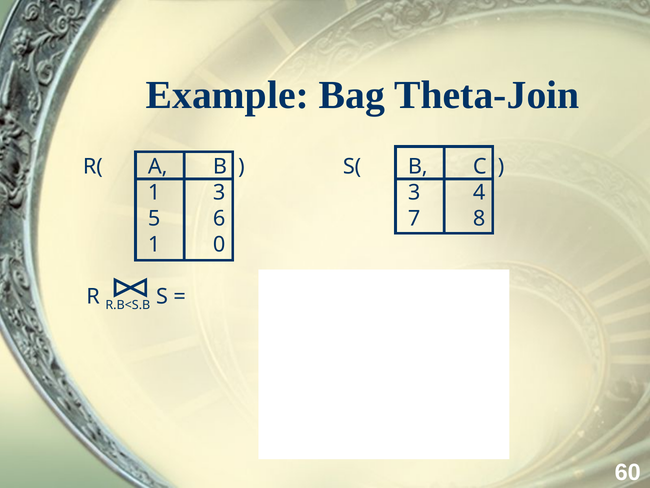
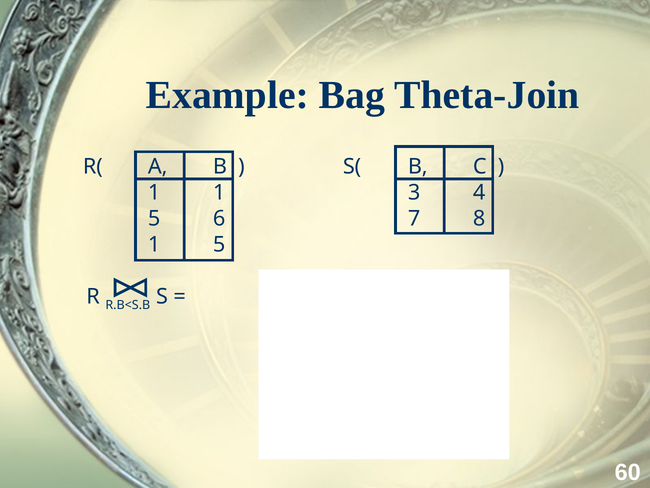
1 3: 3 -> 1
1 0: 0 -> 5
